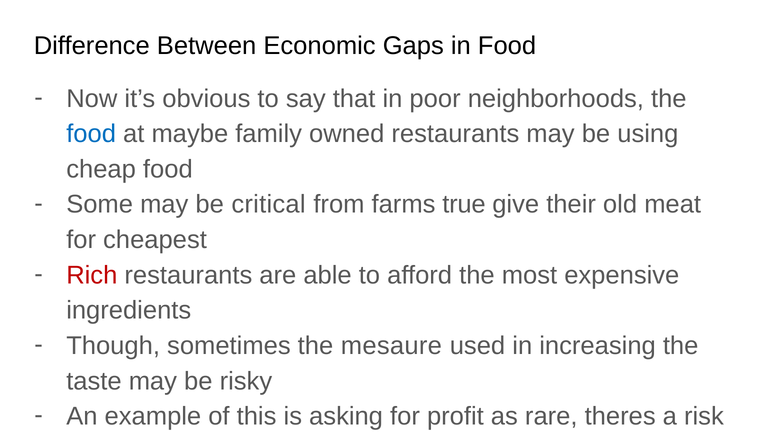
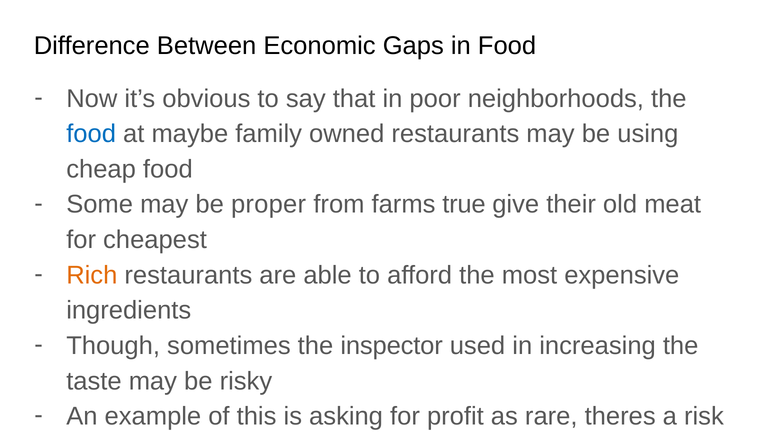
critical: critical -> proper
Rich colour: red -> orange
mesaure: mesaure -> inspector
